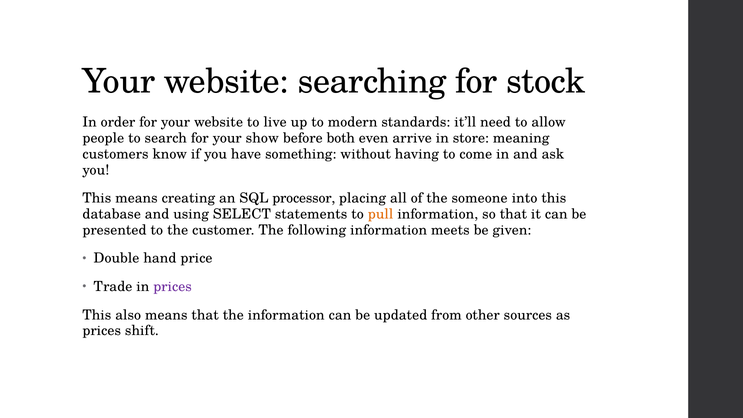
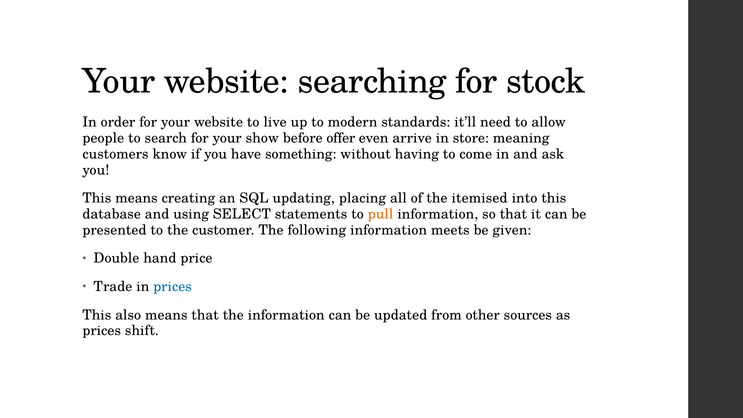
both: both -> offer
processor: processor -> updating
someone: someone -> itemised
prices at (173, 287) colour: purple -> blue
